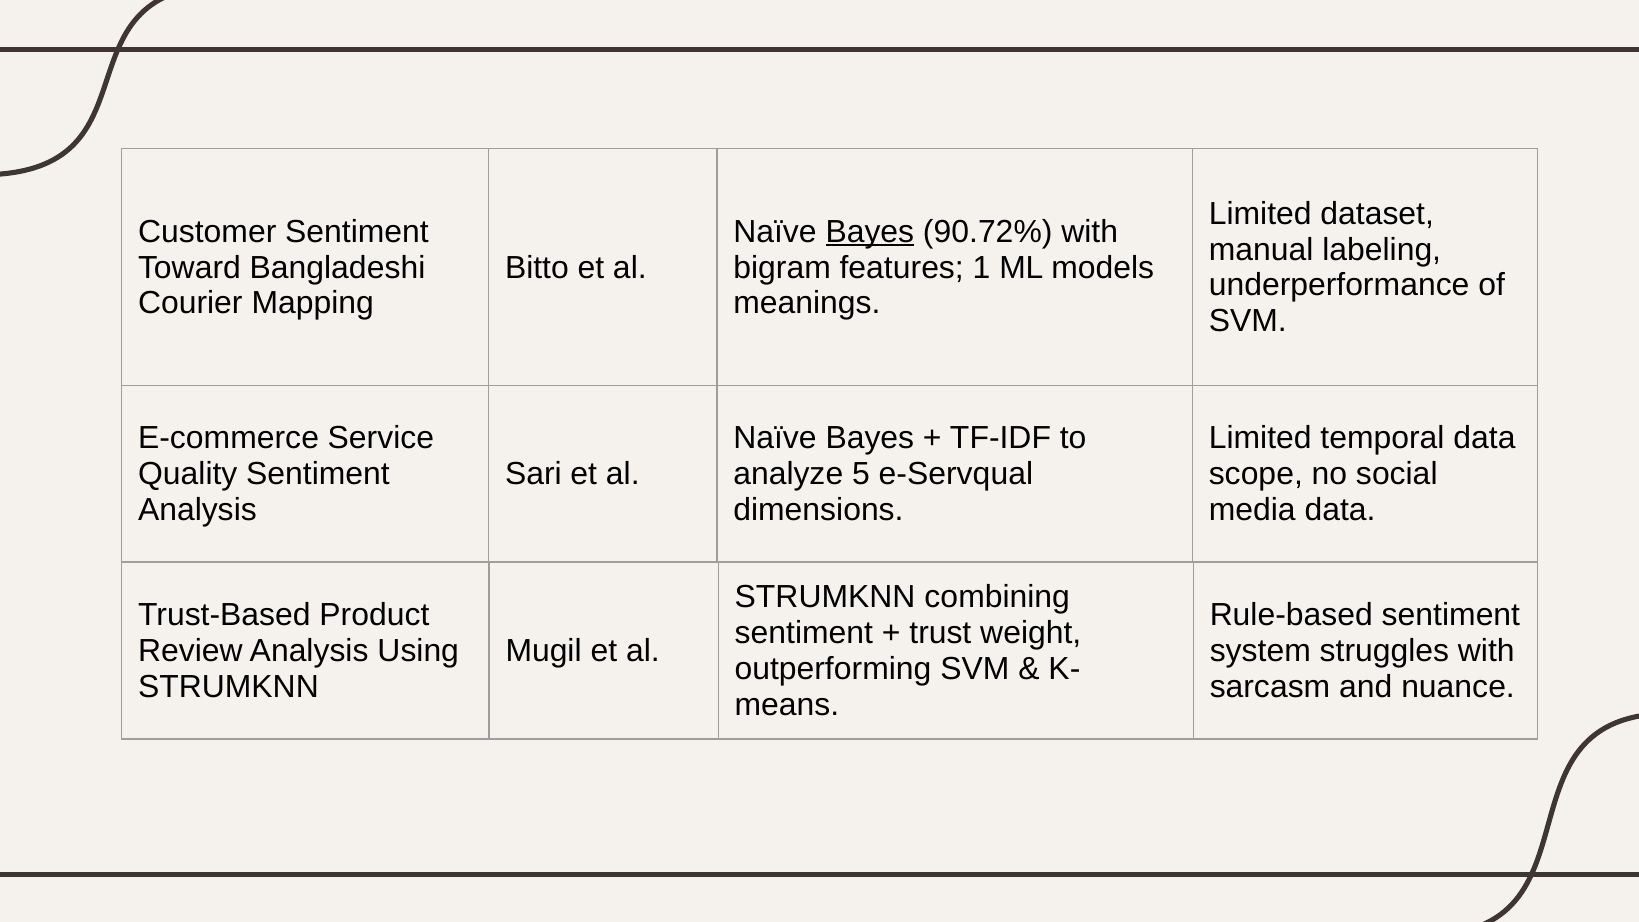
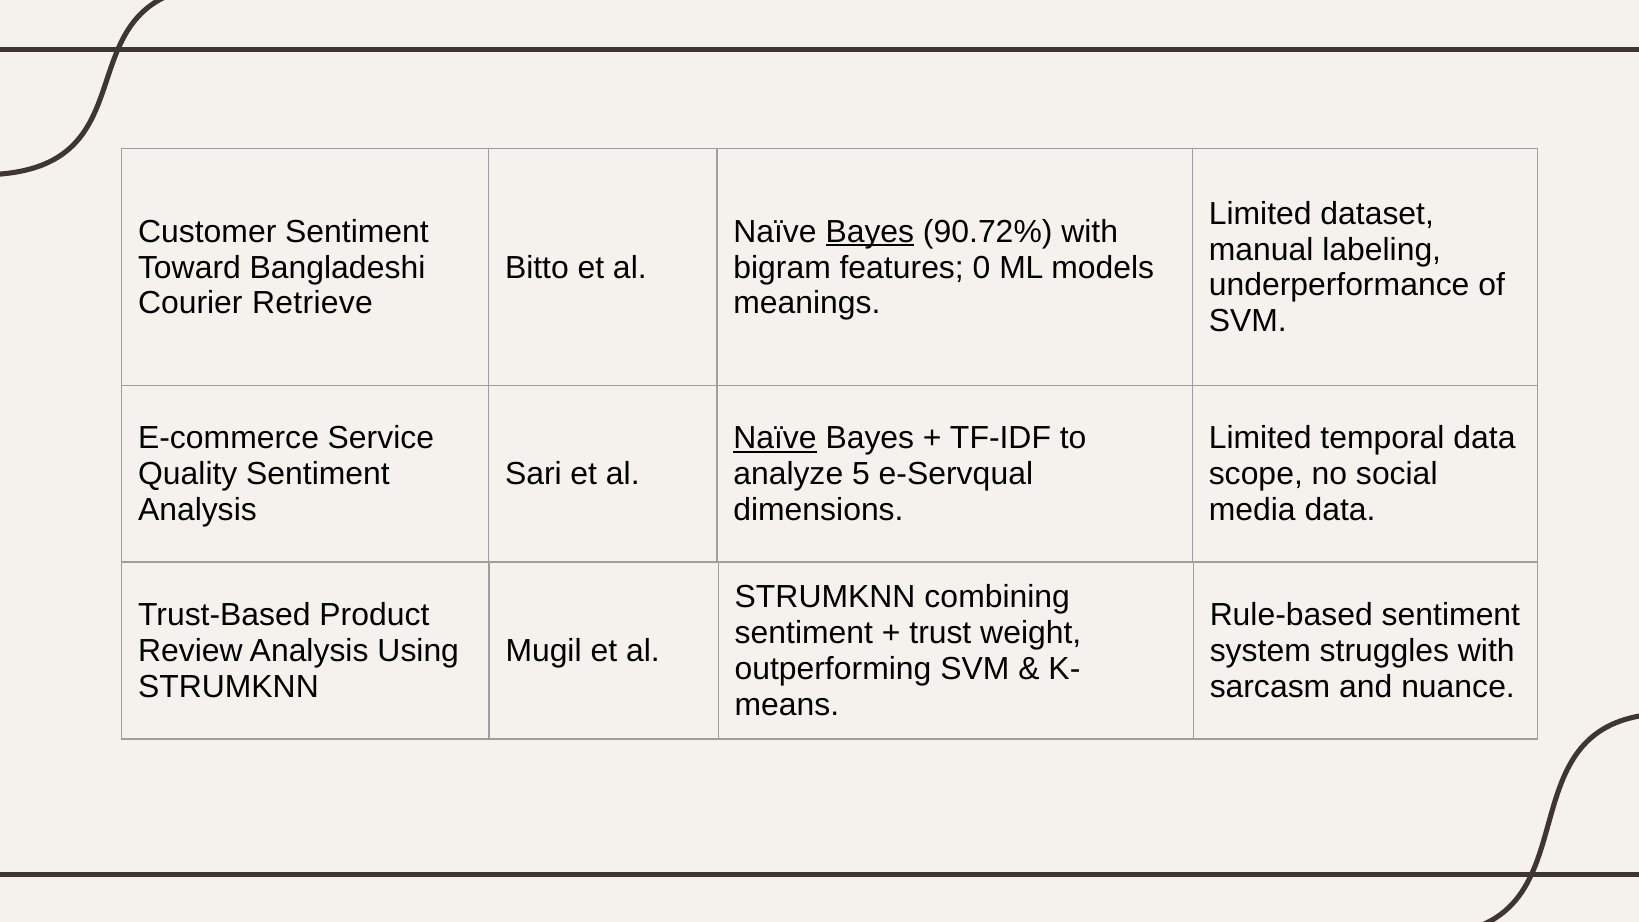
1: 1 -> 0
Mapping: Mapping -> Retrieve
Naïve at (775, 438) underline: none -> present
